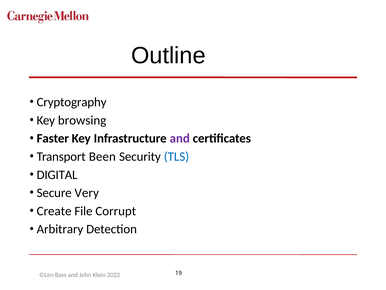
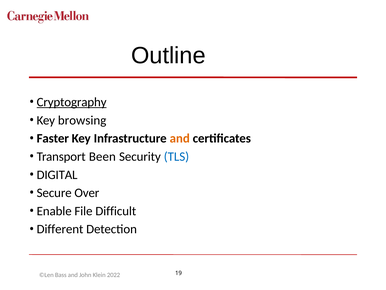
Cryptography underline: none -> present
and at (180, 138) colour: purple -> orange
Very: Very -> Over
Create: Create -> Enable
Corrupt: Corrupt -> Difficult
Arbitrary: Arbitrary -> Different
